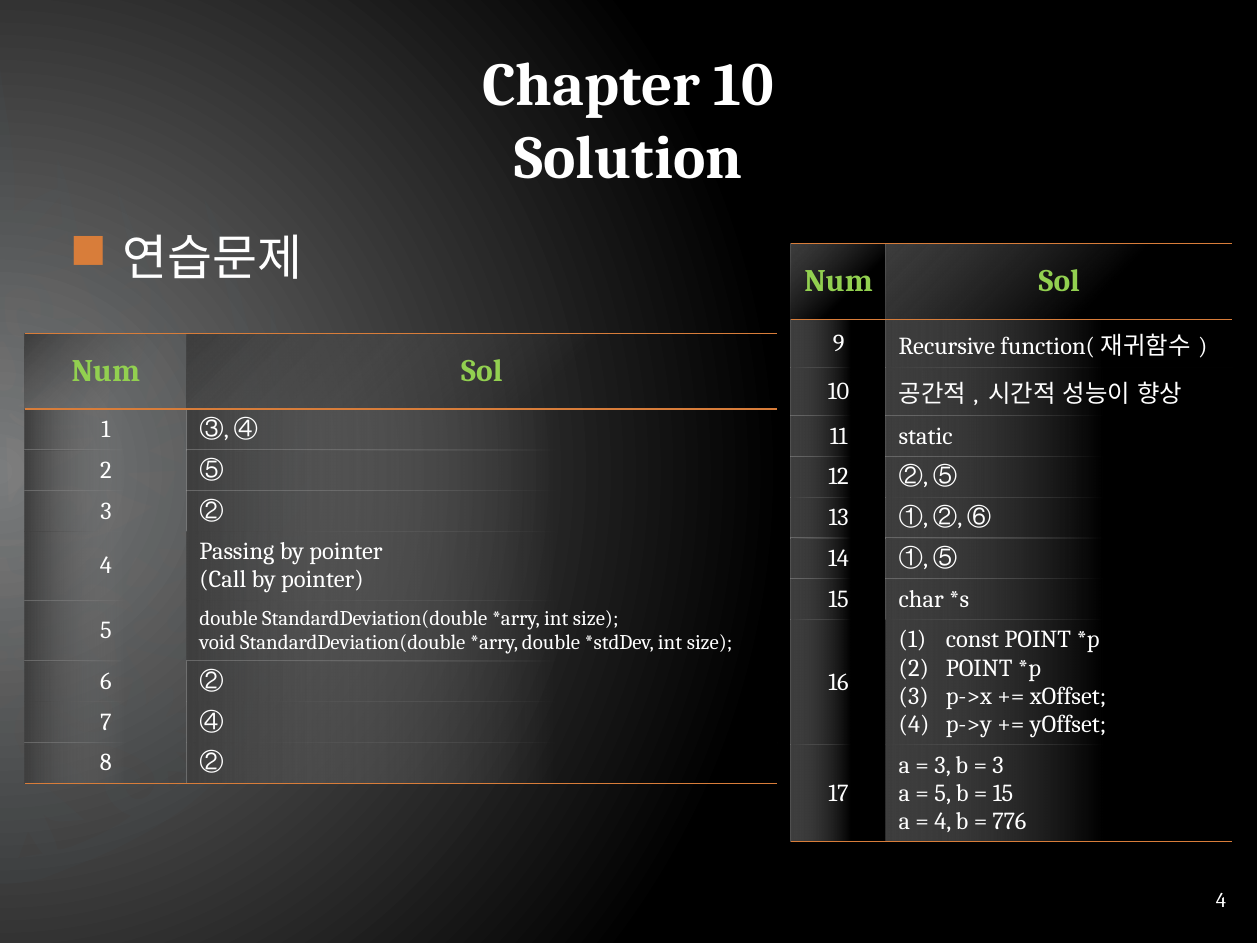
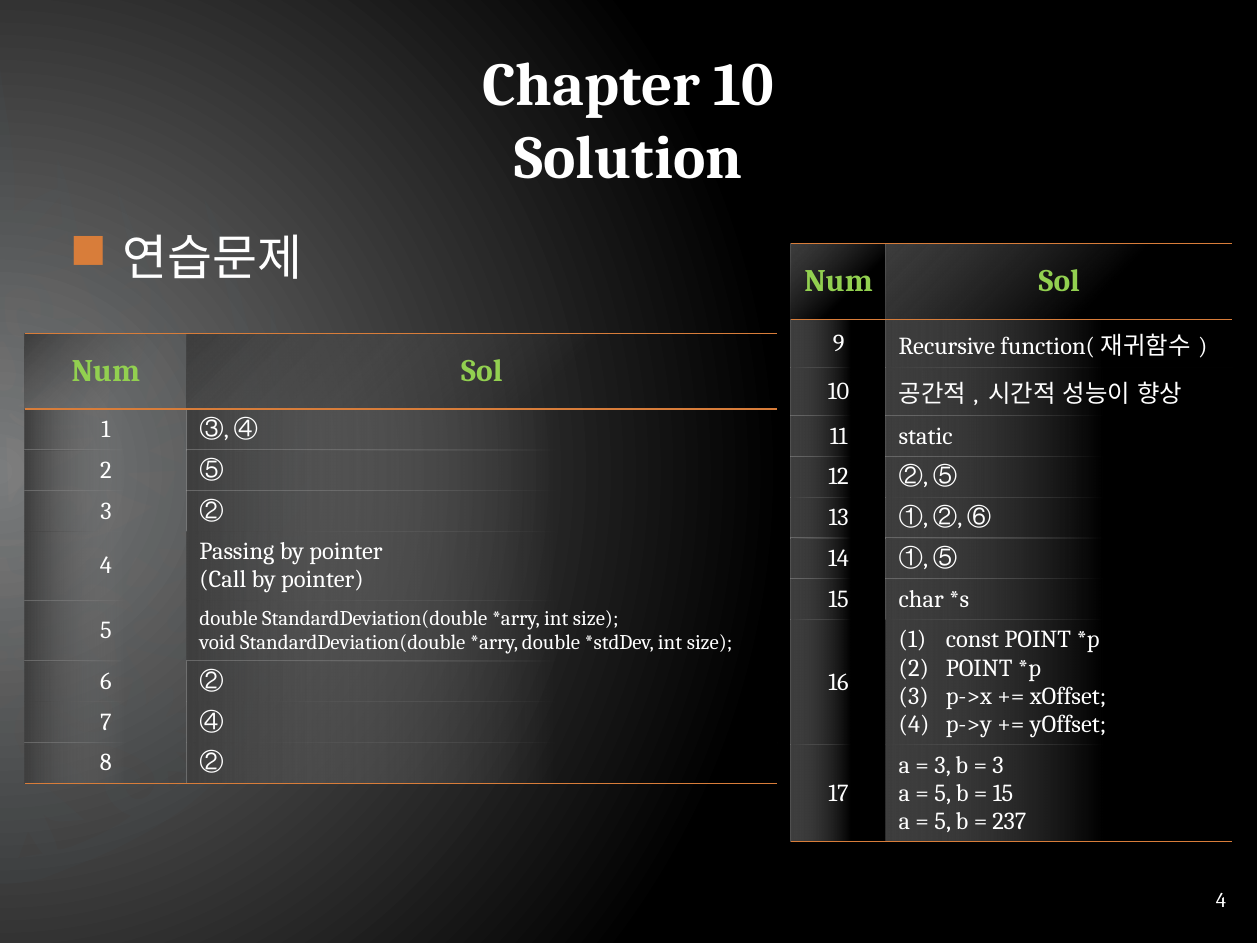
4 at (943, 821): 4 -> 5
776: 776 -> 237
